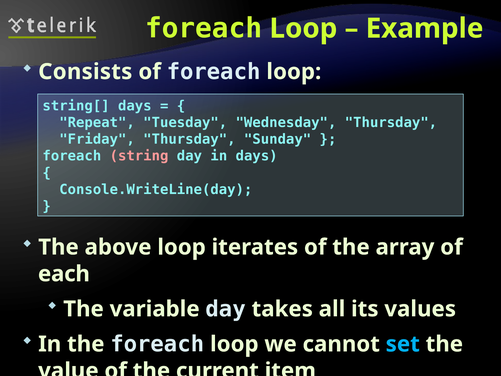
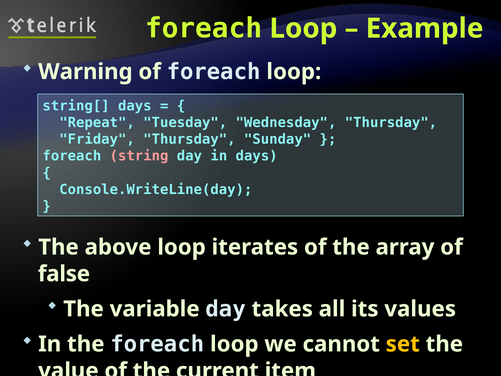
Consists: Consists -> Warning
each: each -> false
set colour: light blue -> yellow
